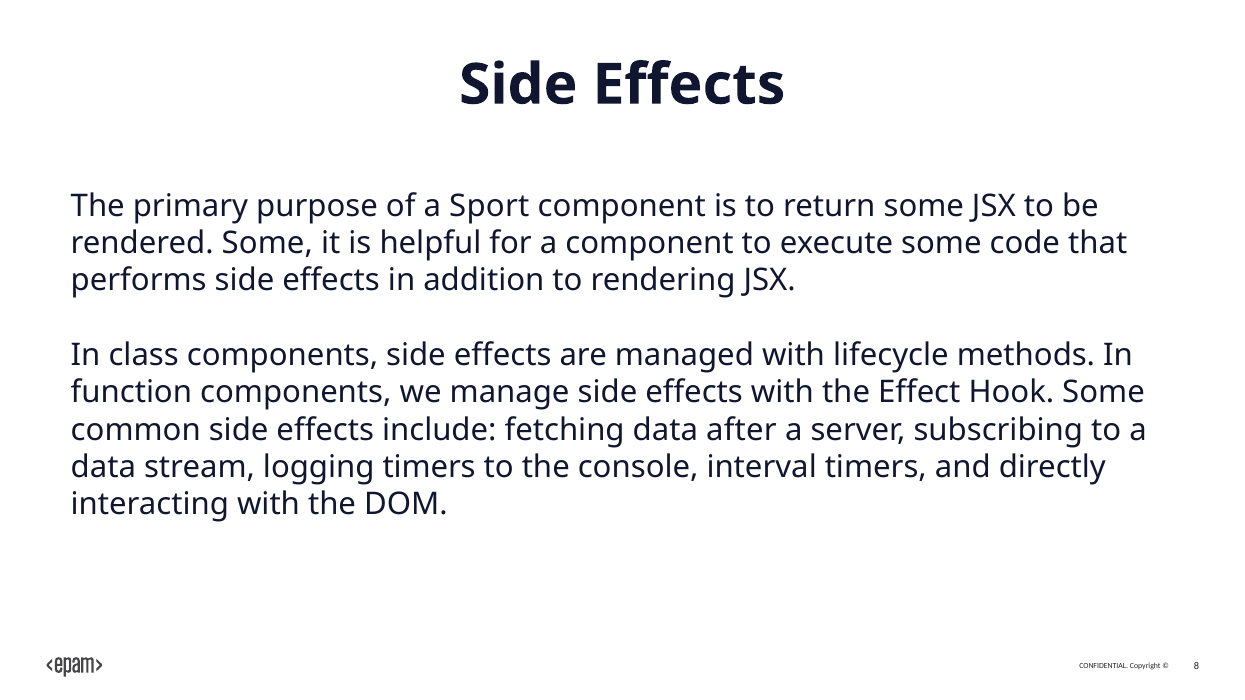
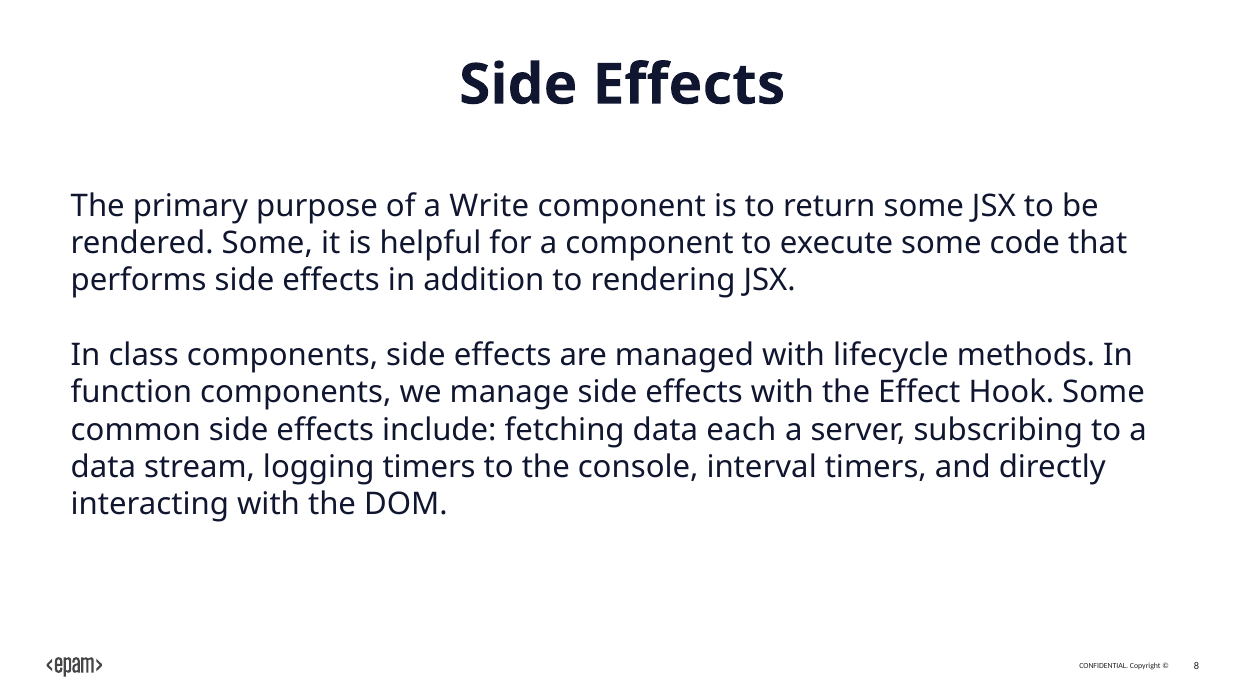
Sport: Sport -> Write
after: after -> each
